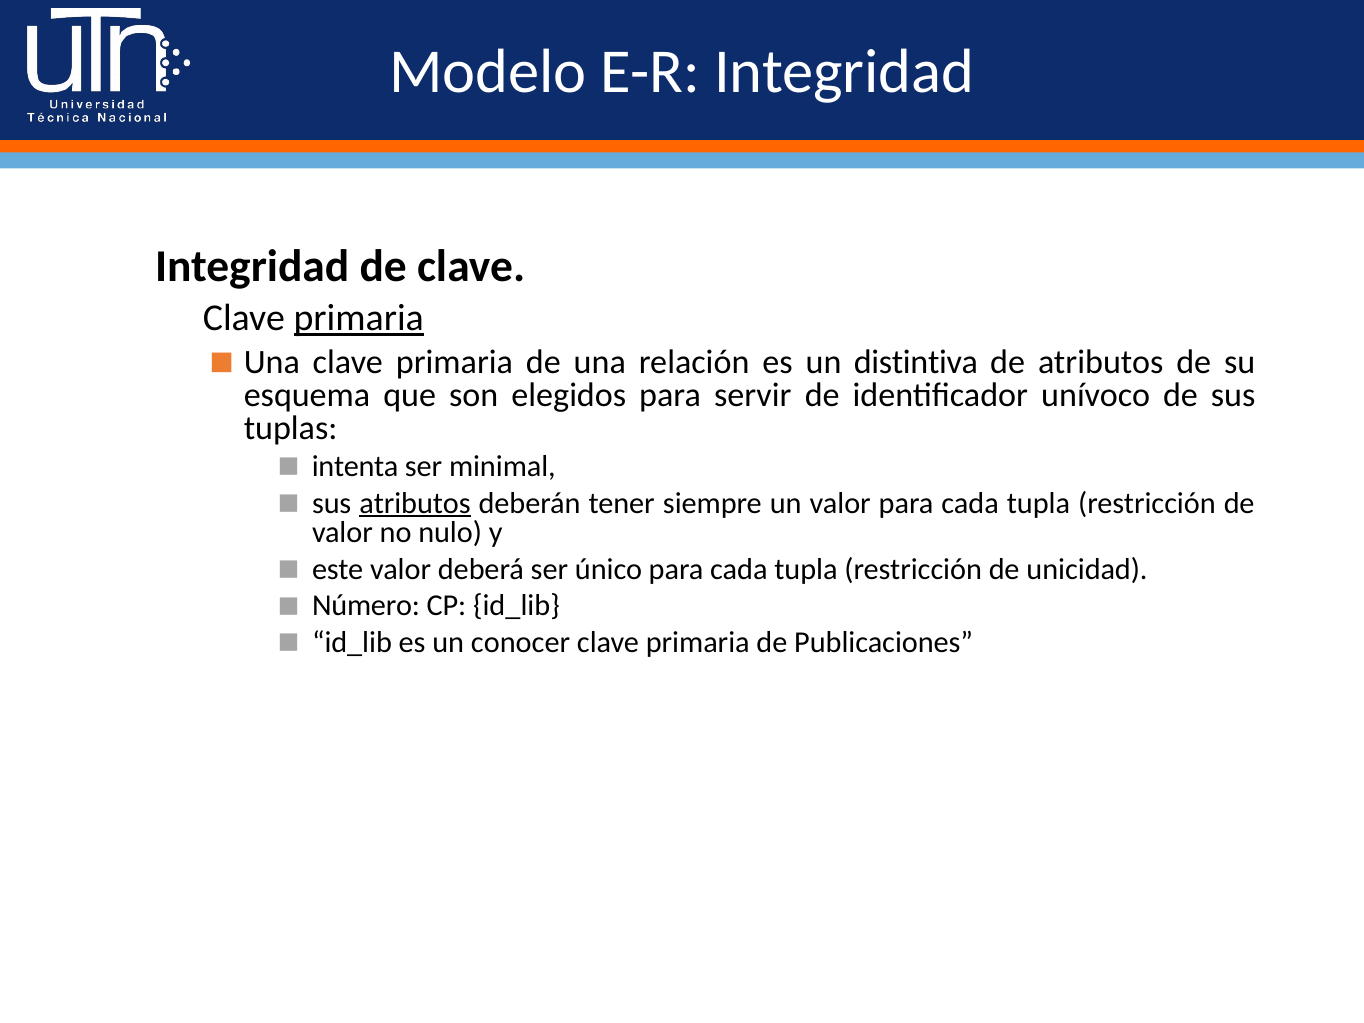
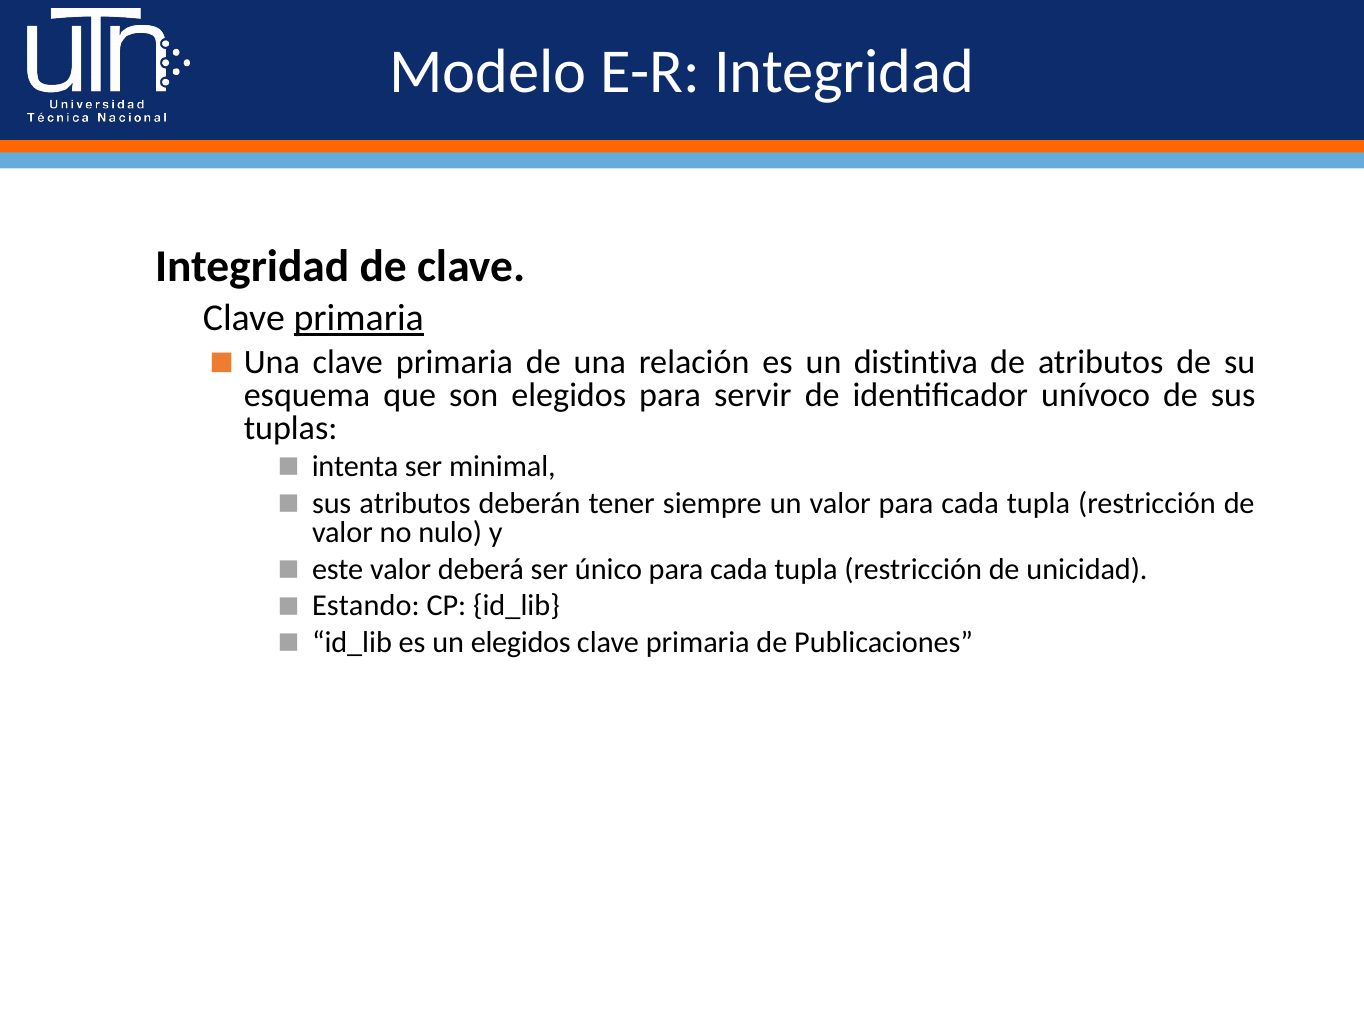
atributos at (415, 503) underline: present -> none
Número: Número -> Estando
un conocer: conocer -> elegidos
